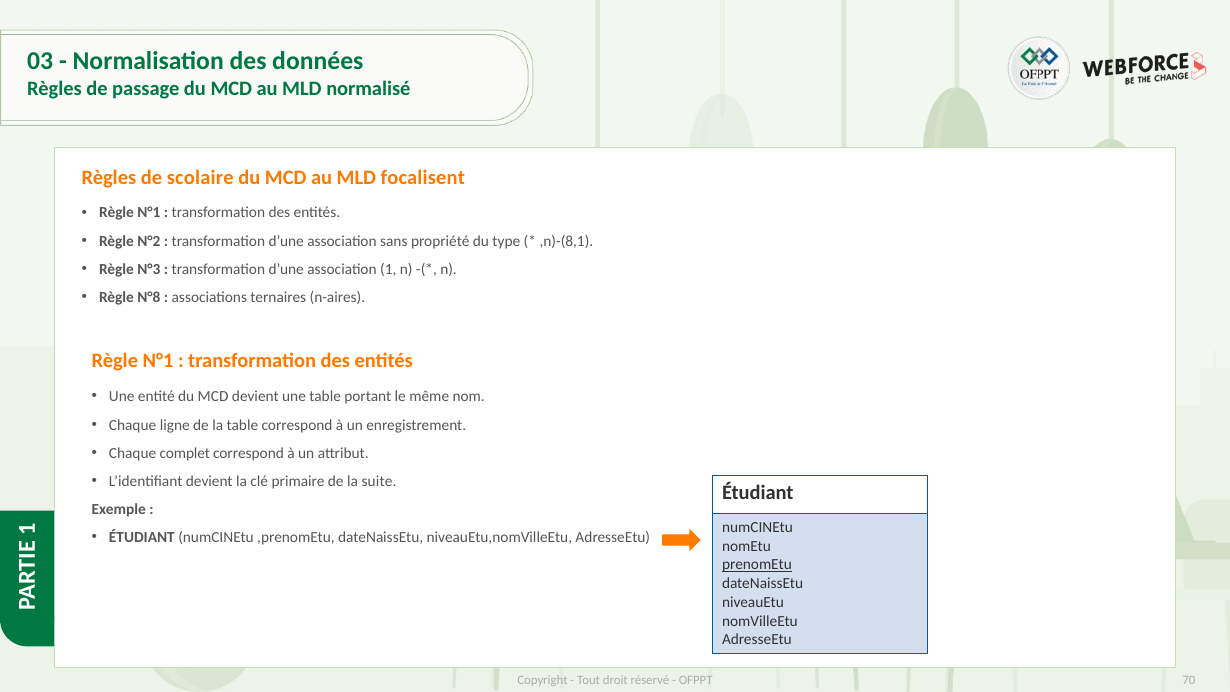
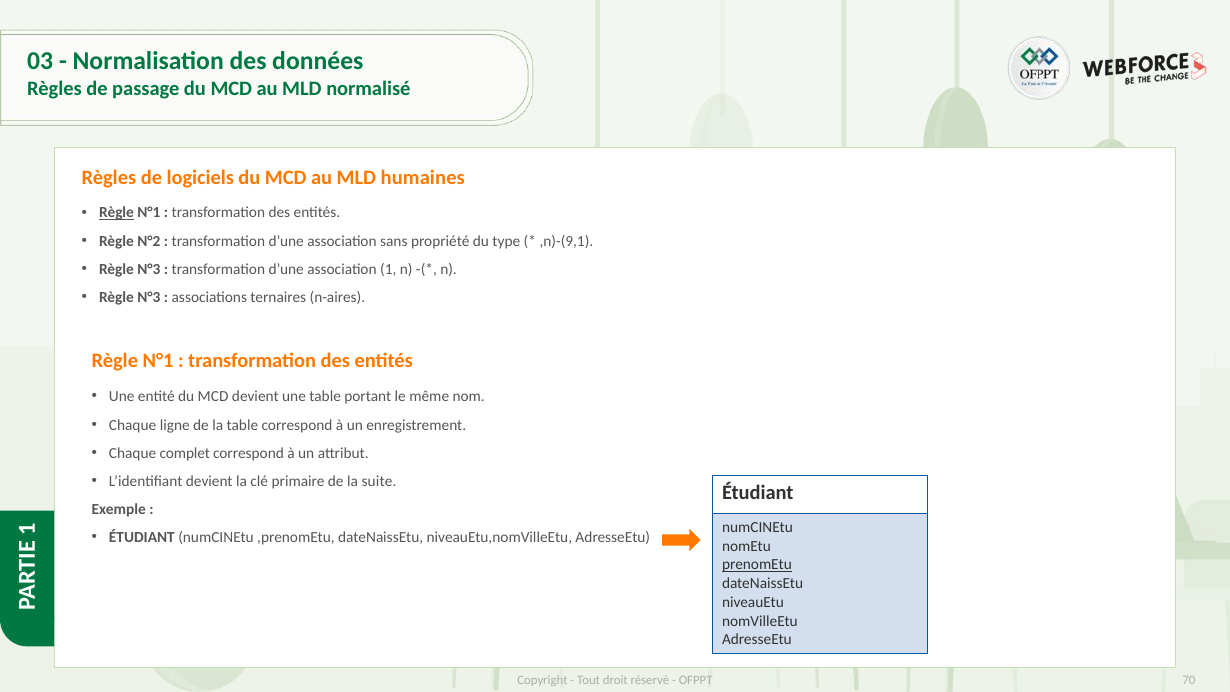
scolaire: scolaire -> logiciels
focalisent: focalisent -> humaines
Règle at (116, 213) underline: none -> present
,n)-(8,1: ,n)-(8,1 -> ,n)-(9,1
N°8 at (149, 297): N°8 -> N°3
